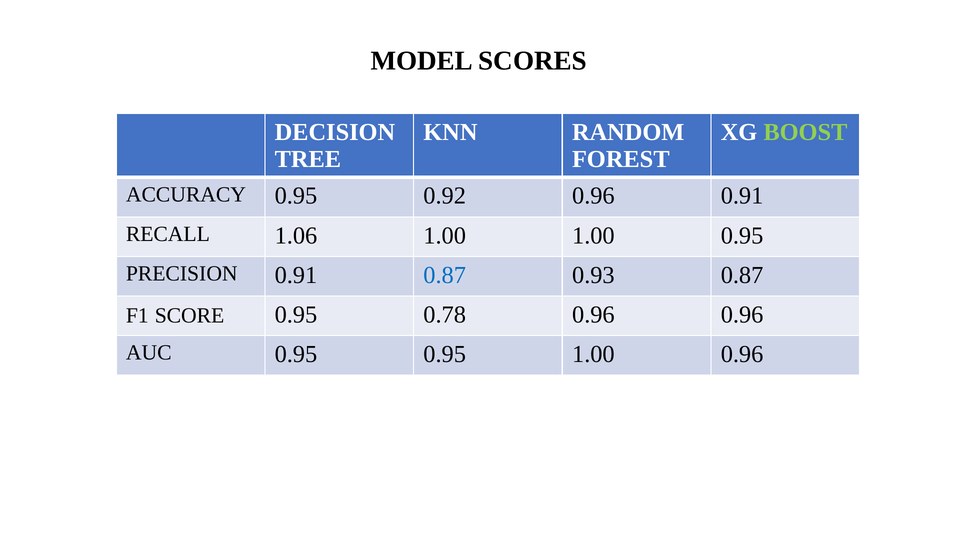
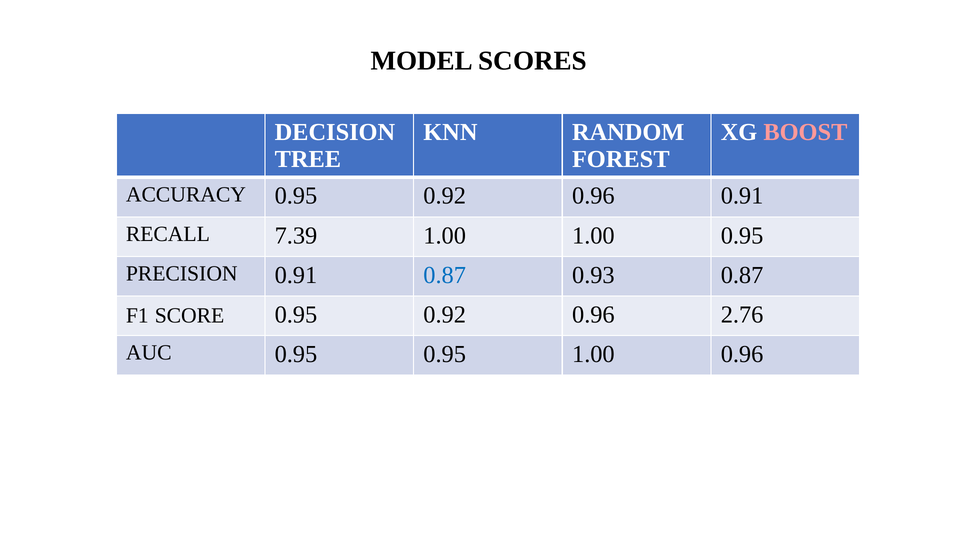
BOOST colour: light green -> pink
1.06: 1.06 -> 7.39
SCORE 0.95 0.78: 0.78 -> 0.92
0.96 0.96: 0.96 -> 2.76
